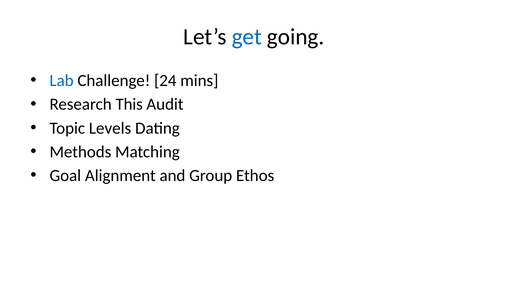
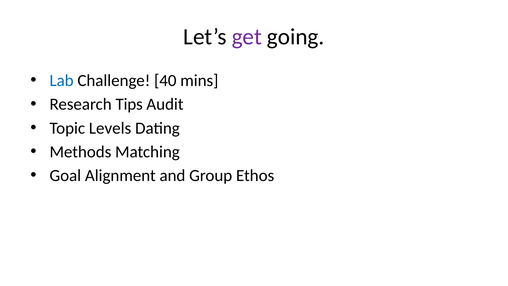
get colour: blue -> purple
24: 24 -> 40
This: This -> Tips
